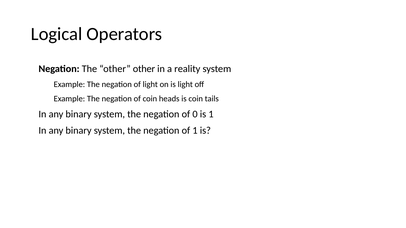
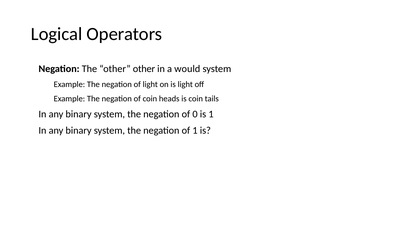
reality: reality -> would
